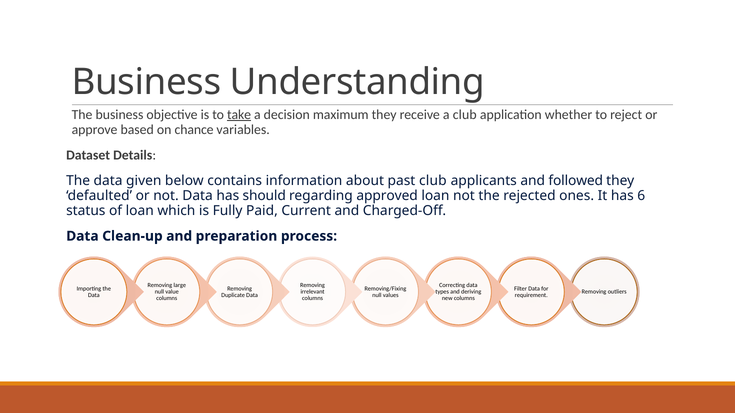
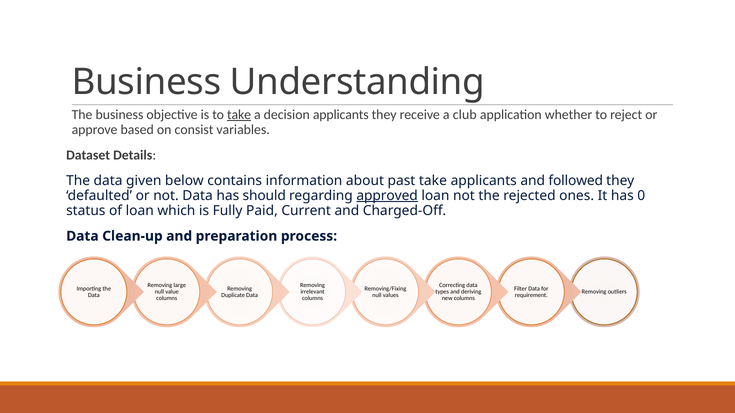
decision maximum: maximum -> applicants
chance: chance -> consist
past club: club -> take
approved underline: none -> present
6: 6 -> 0
